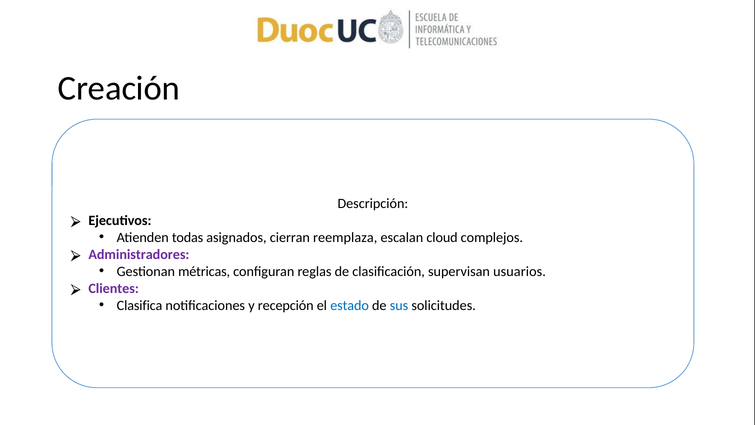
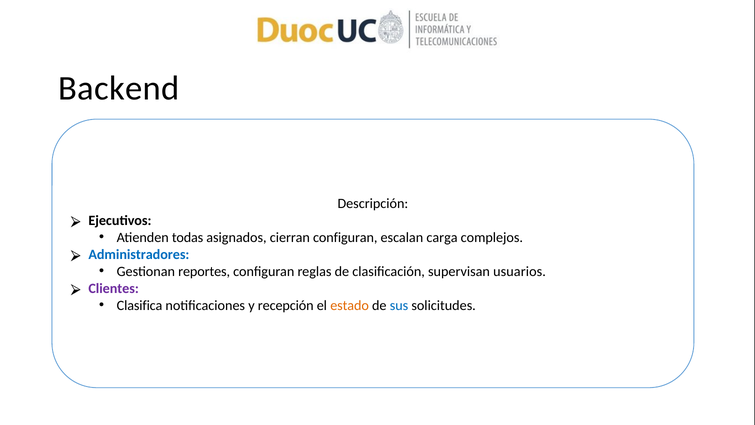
Creación: Creación -> Backend
cierran reemplaza: reemplaza -> configuran
cloud: cloud -> carga
Administradores colour: purple -> blue
métricas: métricas -> reportes
estado colour: blue -> orange
